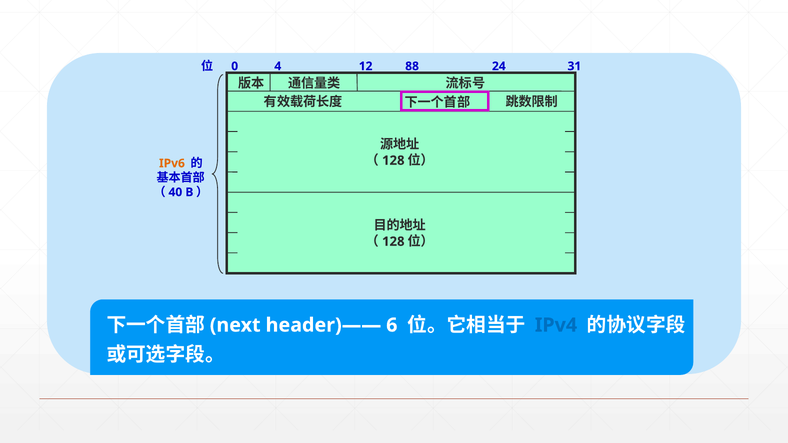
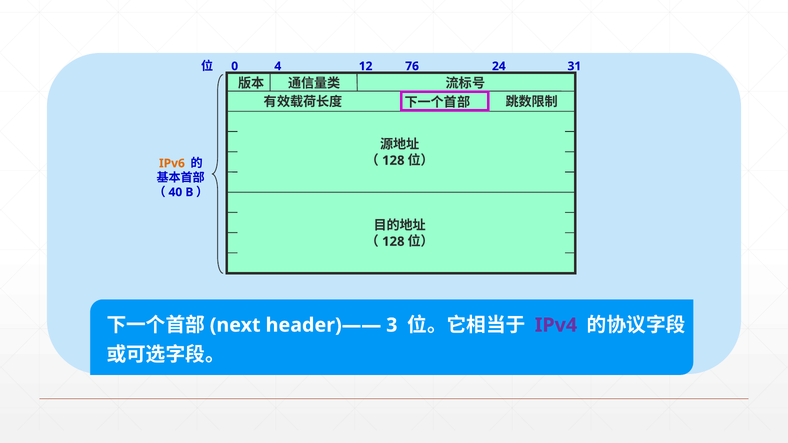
88: 88 -> 76
6: 6 -> 3
IPv4 colour: blue -> purple
